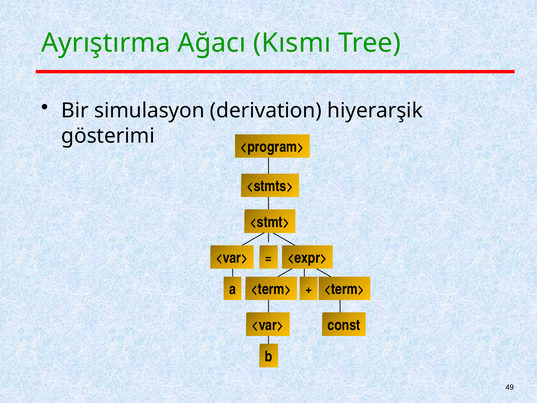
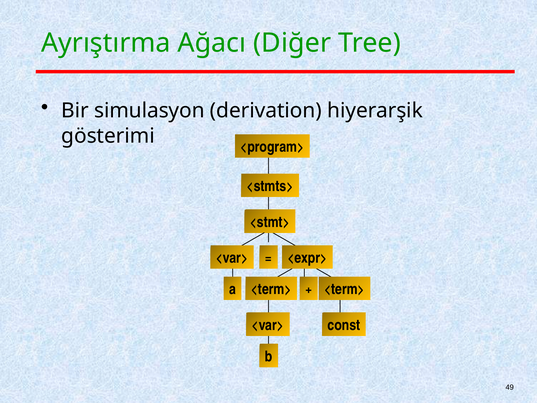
Kısmı: Kısmı -> Diğer
